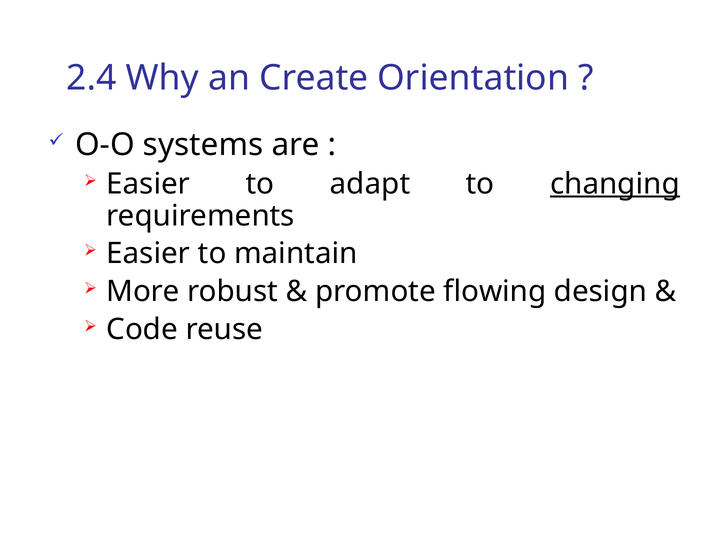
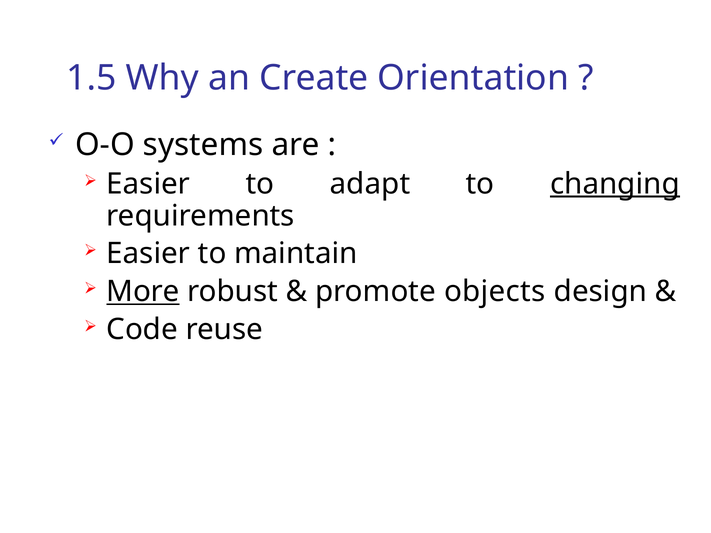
2.4: 2.4 -> 1.5
More underline: none -> present
flowing: flowing -> objects
